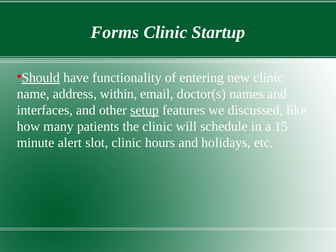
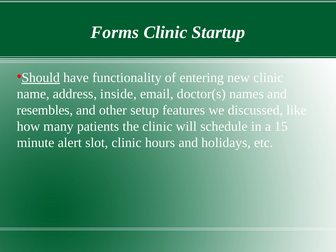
within: within -> inside
interfaces: interfaces -> resembles
setup underline: present -> none
